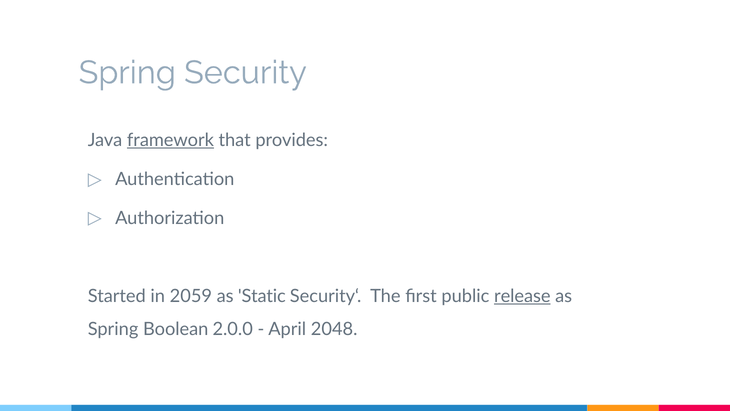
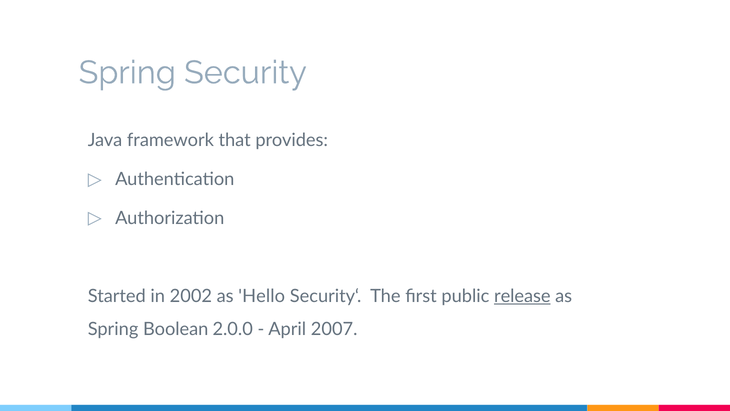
framework underline: present -> none
2059: 2059 -> 2002
Static: Static -> Hello
2048: 2048 -> 2007
